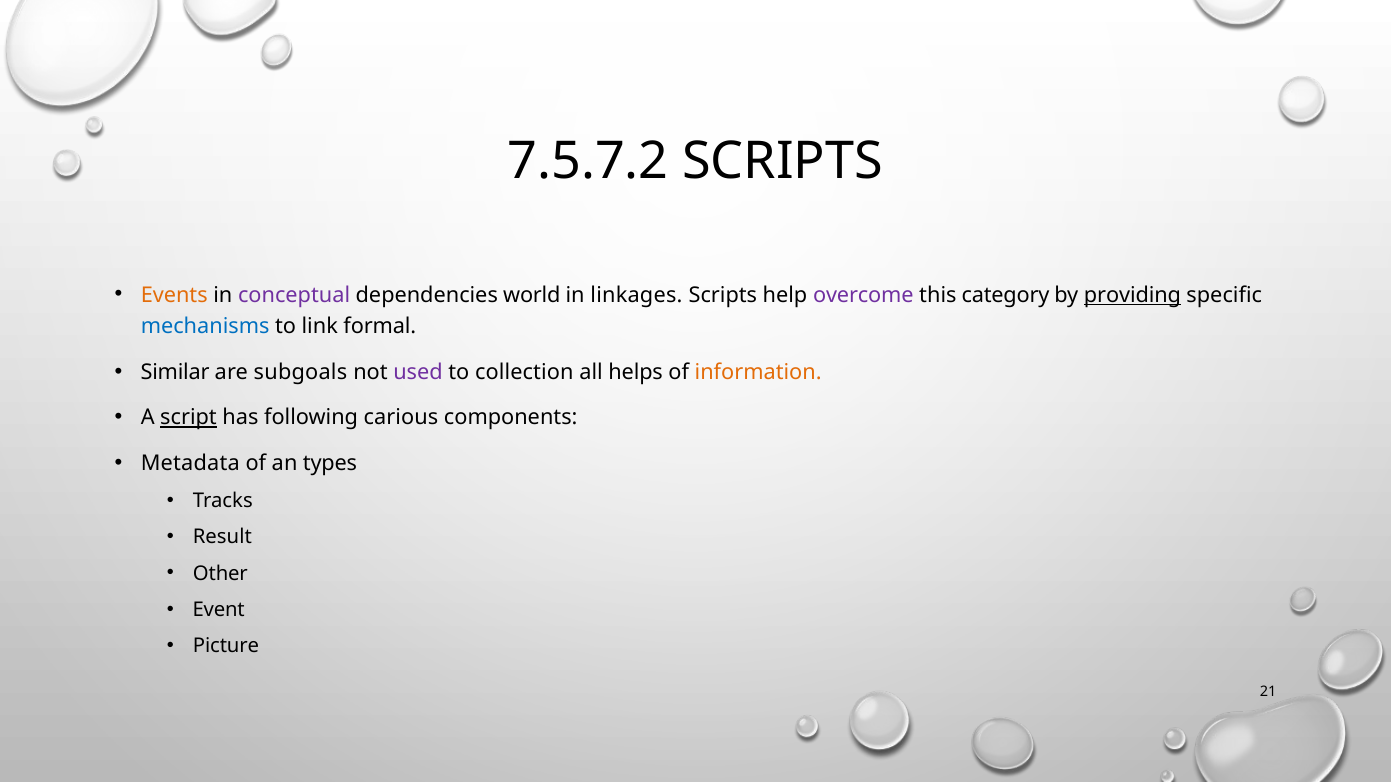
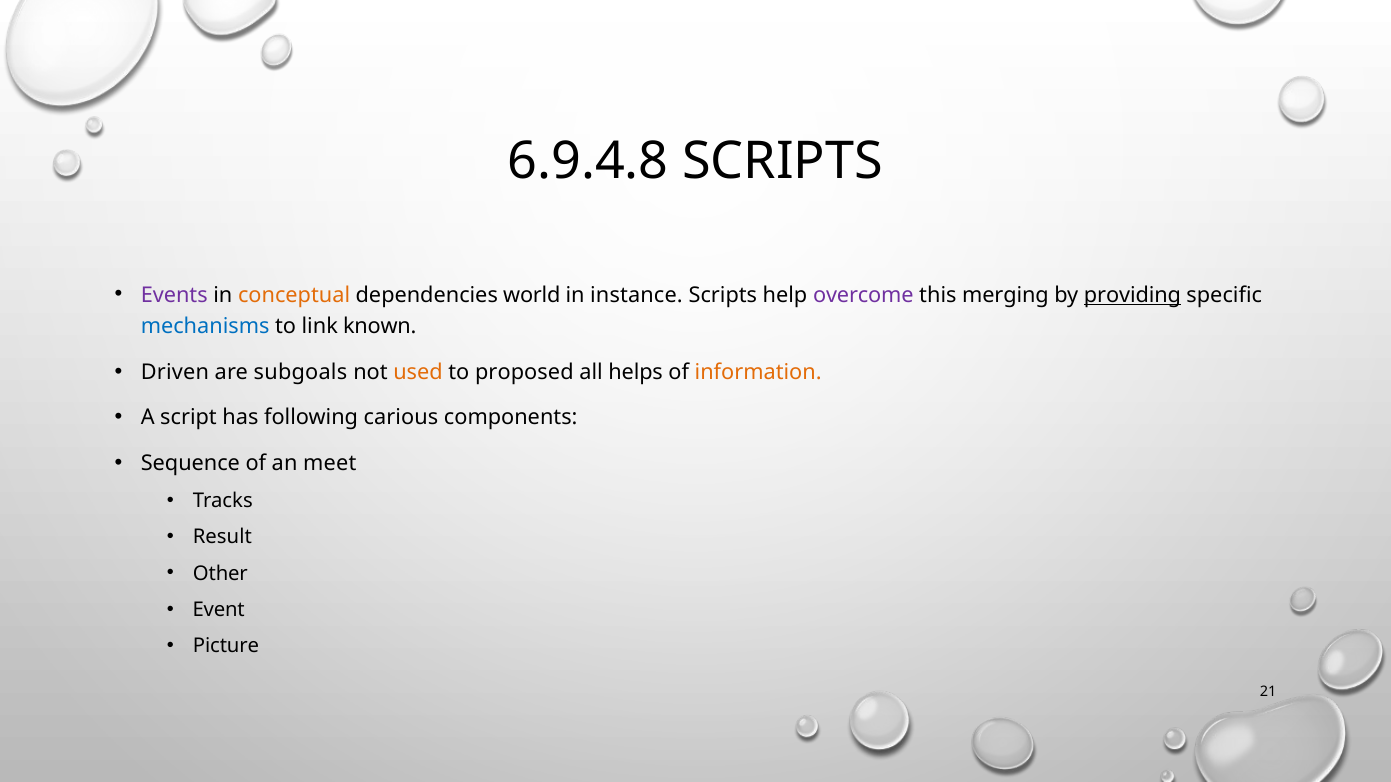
7.5.7.2: 7.5.7.2 -> 6.9.4.8
Events colour: orange -> purple
conceptual colour: purple -> orange
linkages: linkages -> instance
category: category -> merging
formal: formal -> known
Similar: Similar -> Driven
used colour: purple -> orange
collection: collection -> proposed
script underline: present -> none
Metadata: Metadata -> Sequence
types: types -> meet
